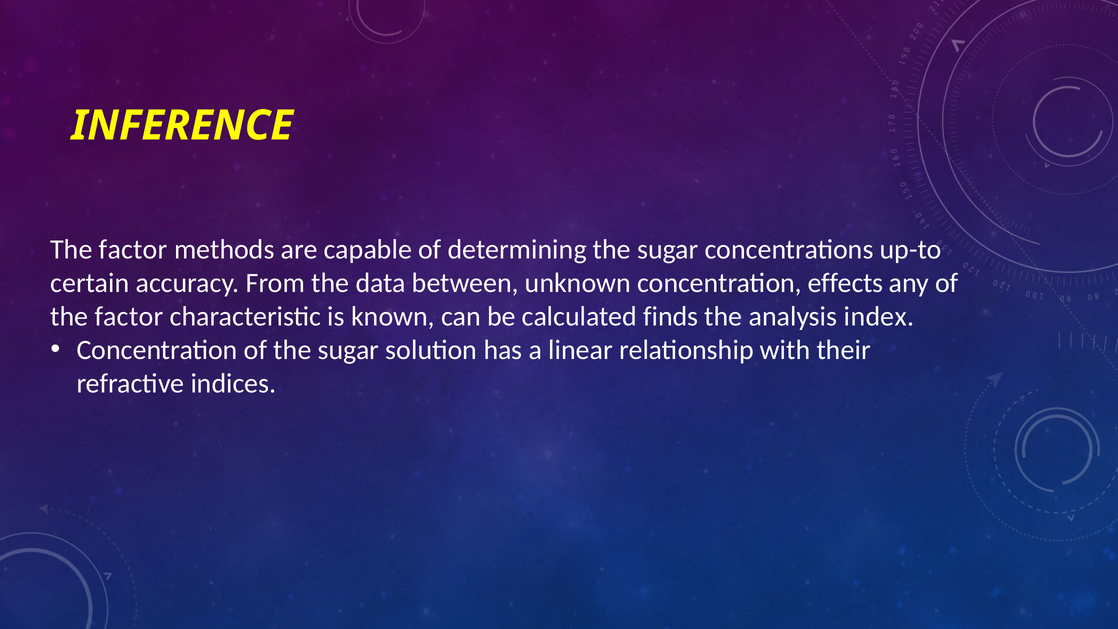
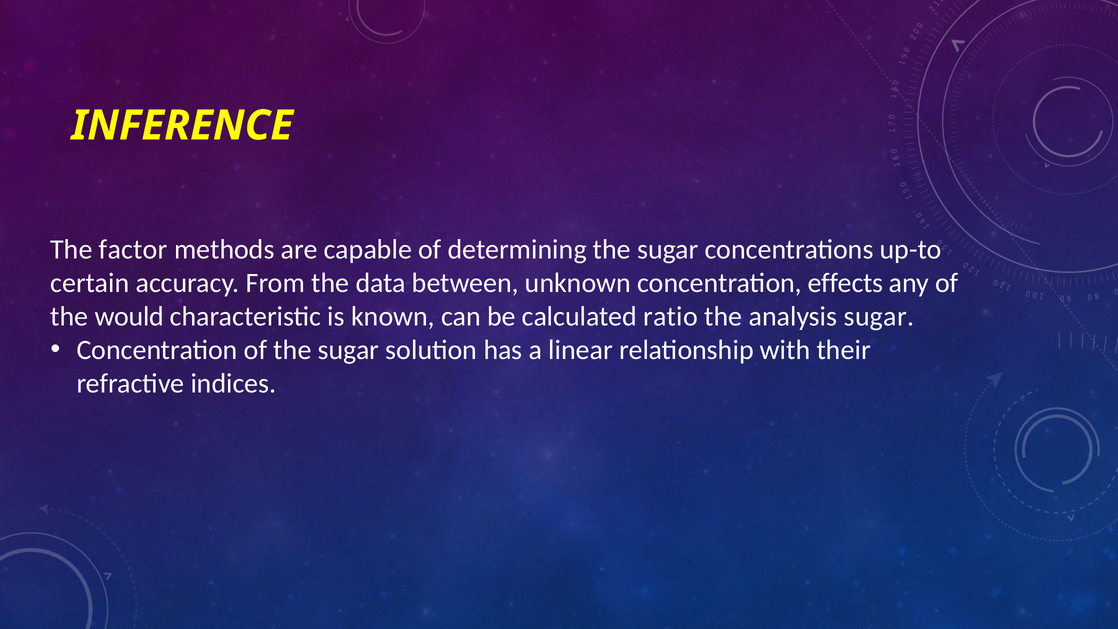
factor at (129, 316): factor -> would
finds: finds -> ratio
analysis index: index -> sugar
